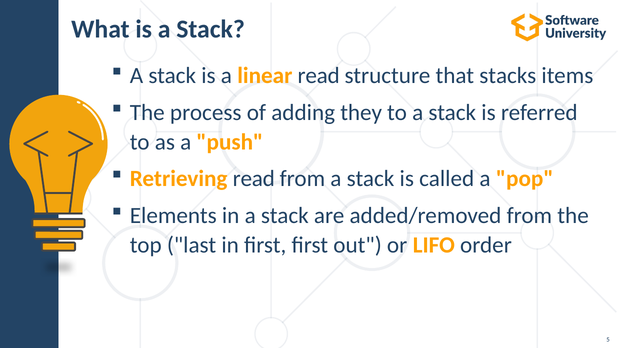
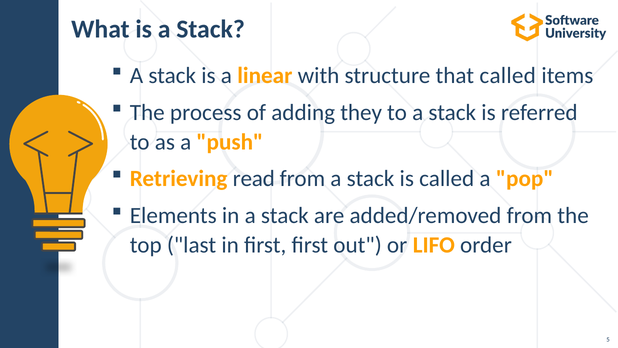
linear read: read -> with
that stacks: stacks -> called
